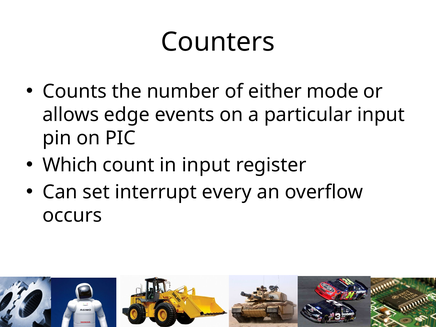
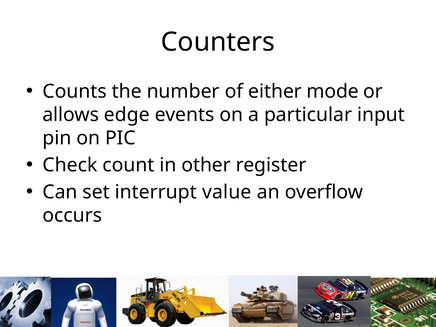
Which: Which -> Check
in input: input -> other
every: every -> value
